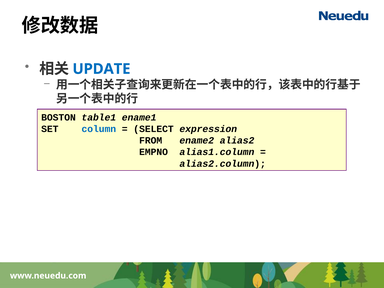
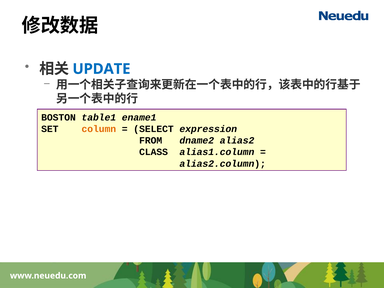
column colour: blue -> orange
ename2: ename2 -> dname2
EMPNO: EMPNO -> CLASS
